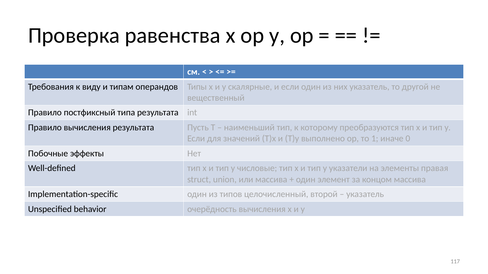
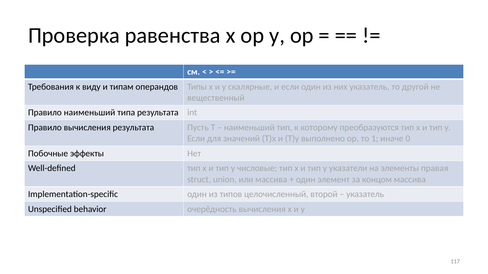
Правило постфиксный: постфиксный -> наименьший
